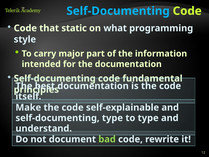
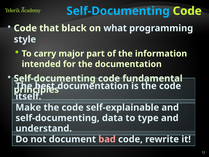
static: static -> black
self-documenting type: type -> data
bad colour: light green -> pink
